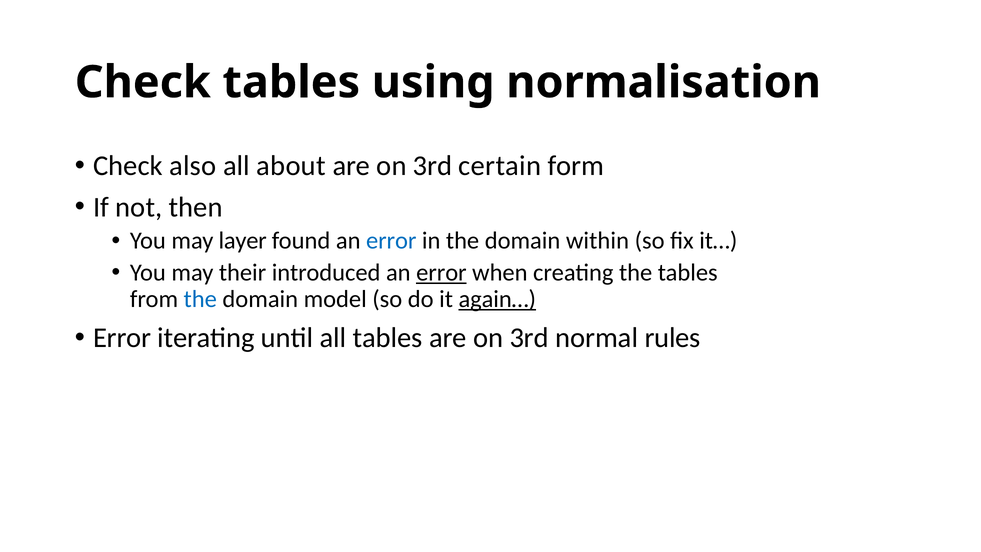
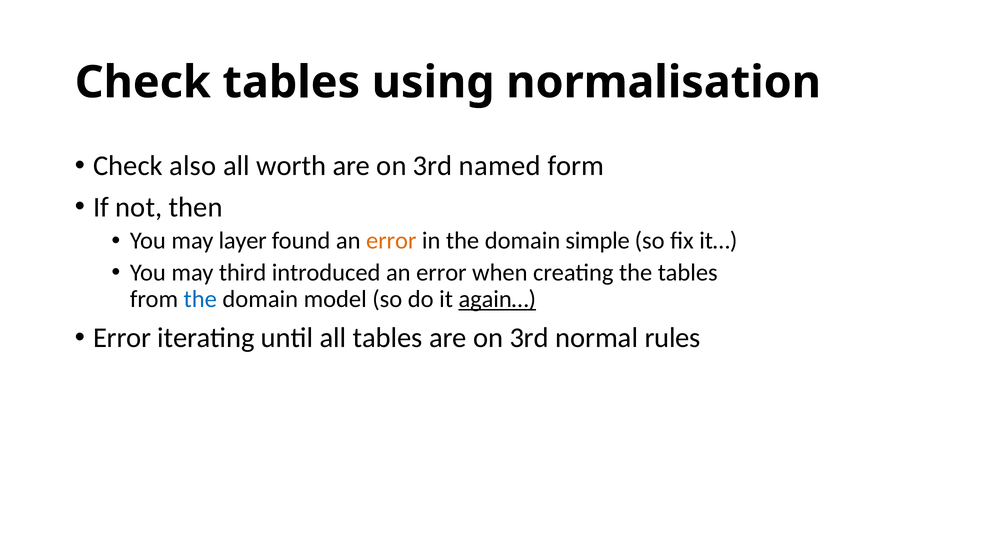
about: about -> worth
certain: certain -> named
error at (391, 241) colour: blue -> orange
within: within -> simple
their: their -> third
error at (441, 272) underline: present -> none
